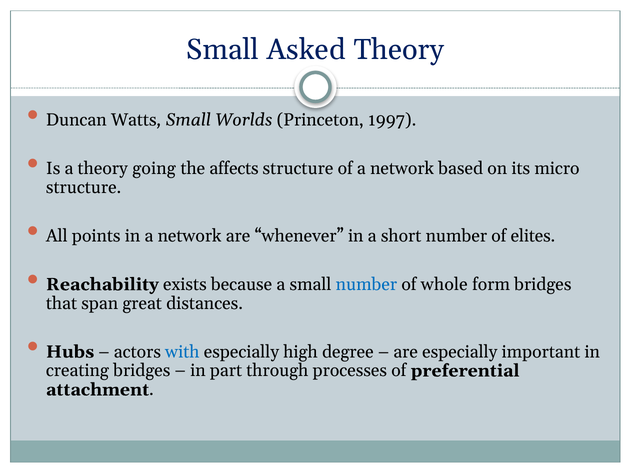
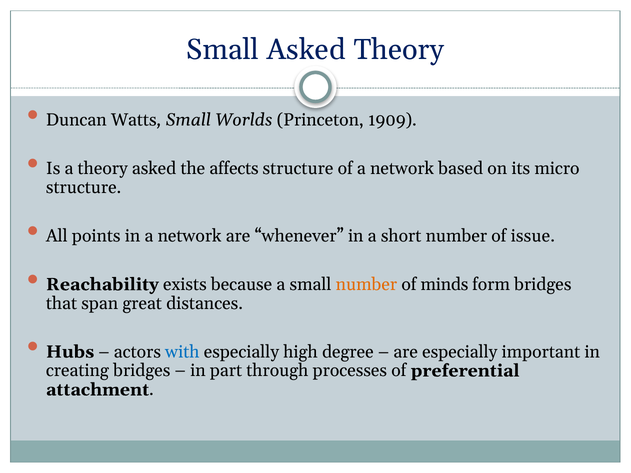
1997: 1997 -> 1909
theory going: going -> asked
elites: elites -> issue
number at (366, 285) colour: blue -> orange
whole: whole -> minds
